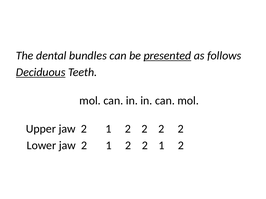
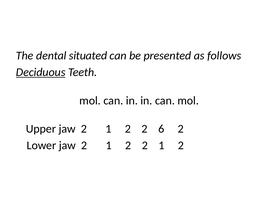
bundles: bundles -> situated
presented underline: present -> none
1 2 2 2: 2 -> 6
